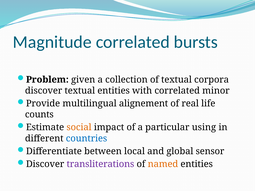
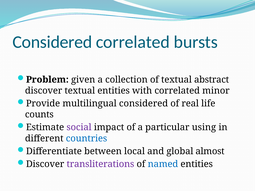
Magnitude at (52, 42): Magnitude -> Considered
corpora: corpora -> abstract
multilingual alignement: alignement -> considered
social colour: orange -> purple
sensor: sensor -> almost
named colour: orange -> blue
